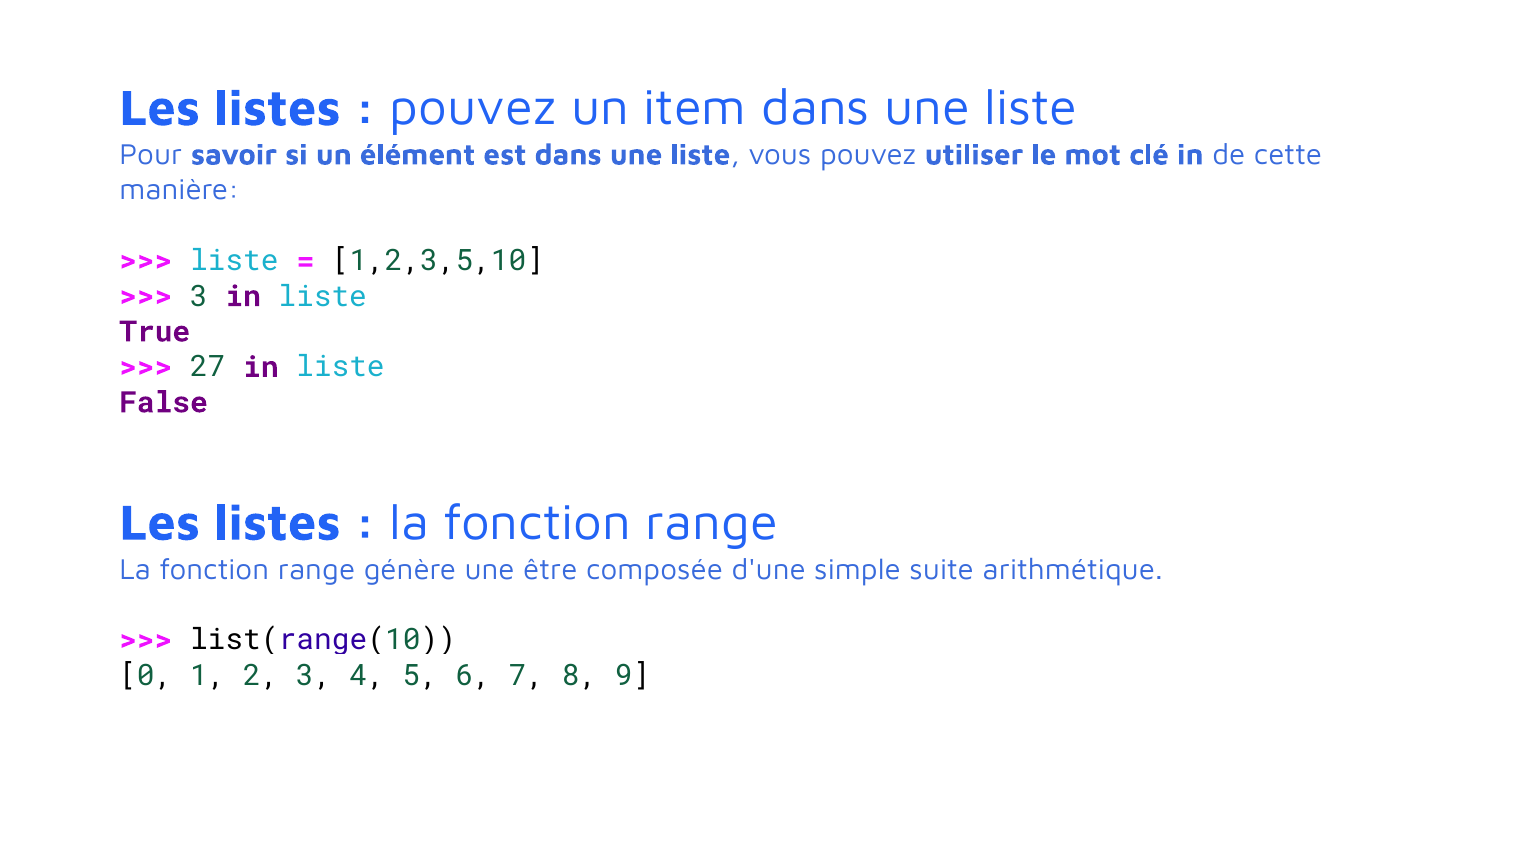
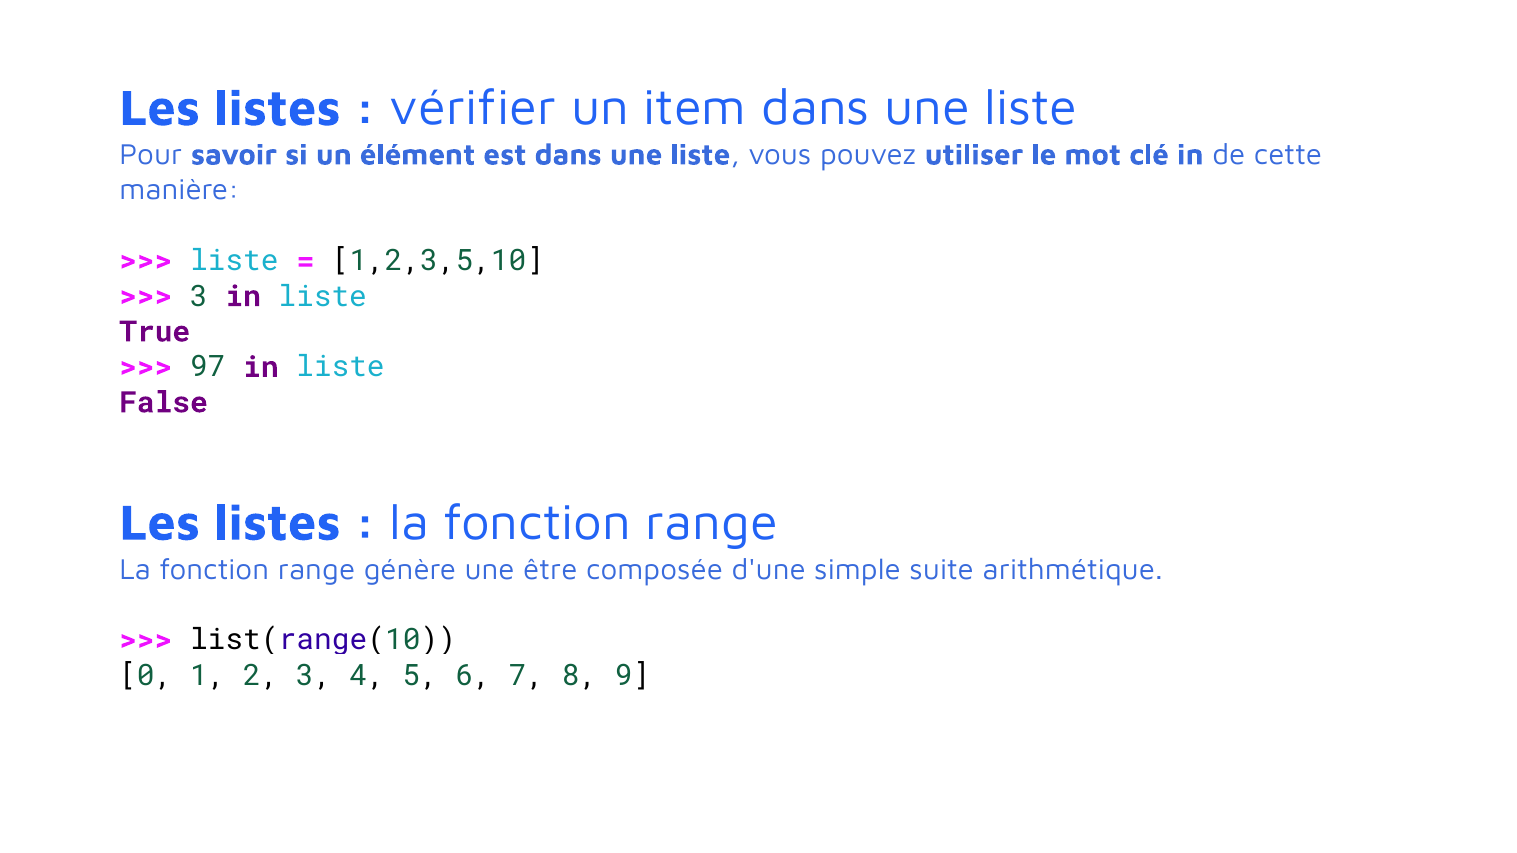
pouvez at (473, 108): pouvez -> vérifier
27: 27 -> 97
